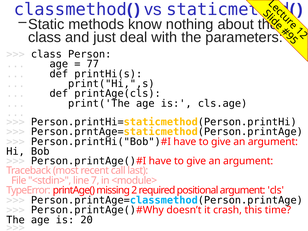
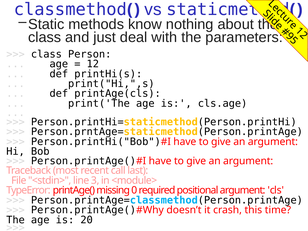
77: 77 -> 12
7: 7 -> 3
missing 2: 2 -> 0
